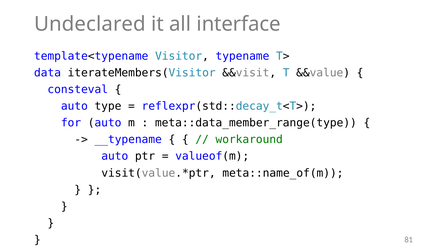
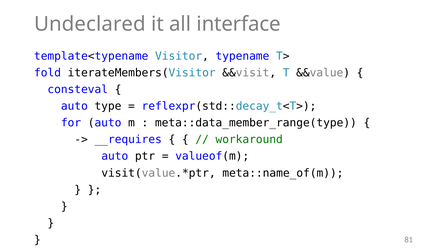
data: data -> fold
__typename: __typename -> __requires
